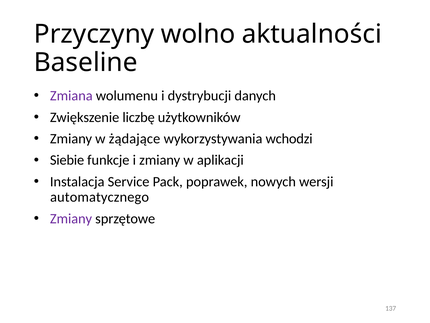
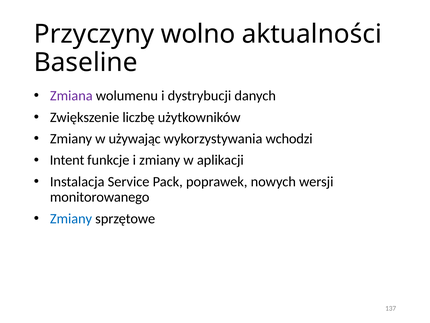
żądające: żądające -> używając
Siebie: Siebie -> Intent
automatycznego: automatycznego -> monitorowanego
Zmiany at (71, 218) colour: purple -> blue
